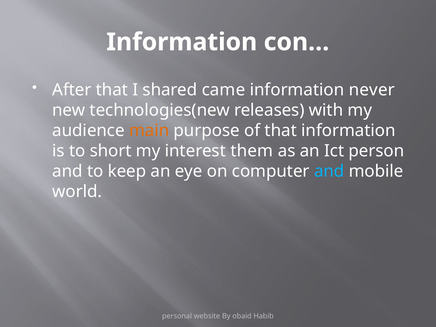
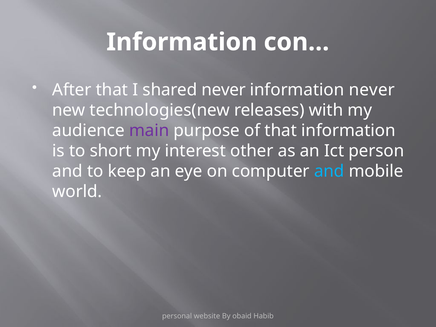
shared came: came -> never
main colour: orange -> purple
them: them -> other
